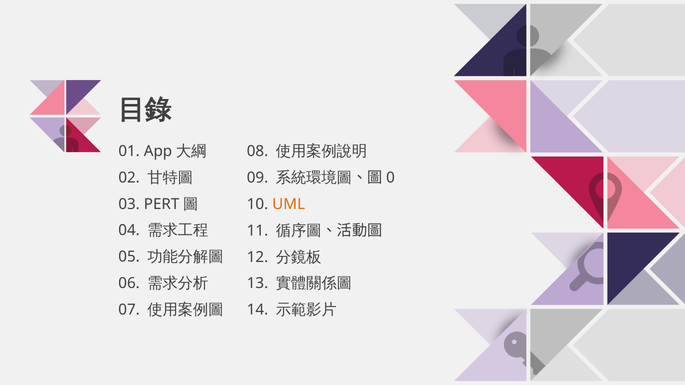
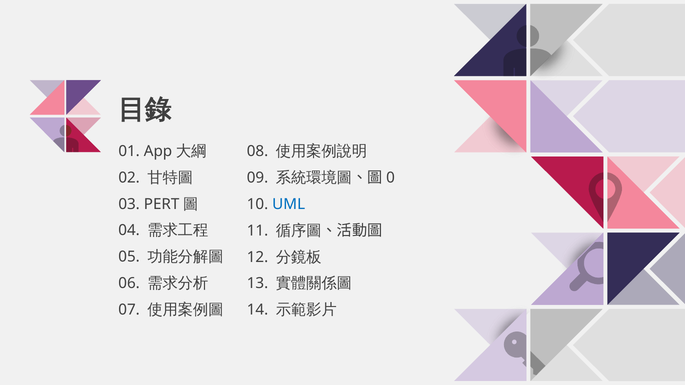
UML colour: orange -> blue
